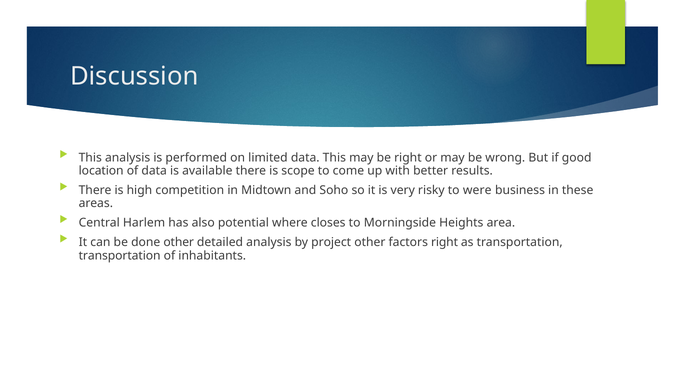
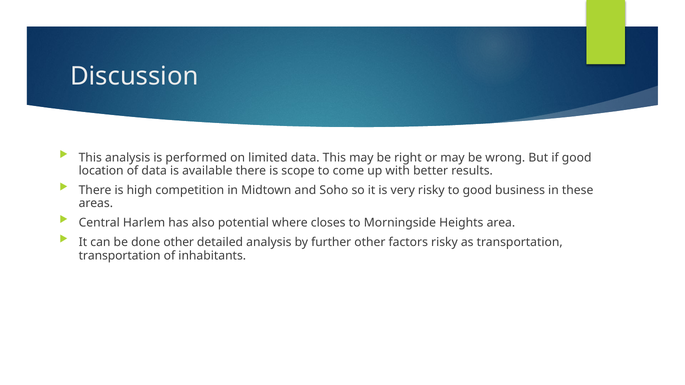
to were: were -> good
project: project -> further
factors right: right -> risky
